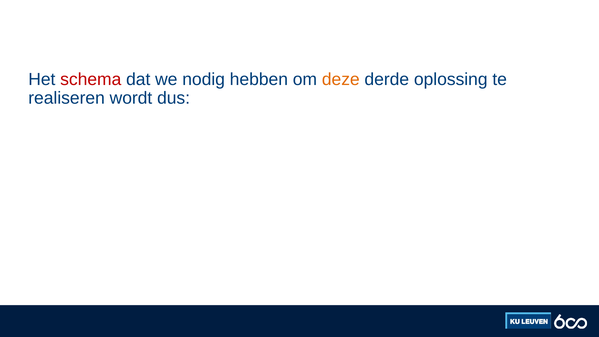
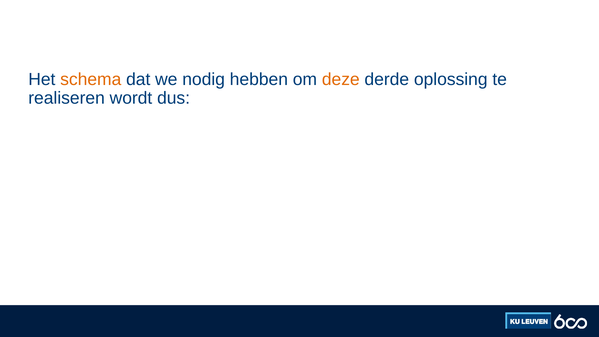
schema colour: red -> orange
